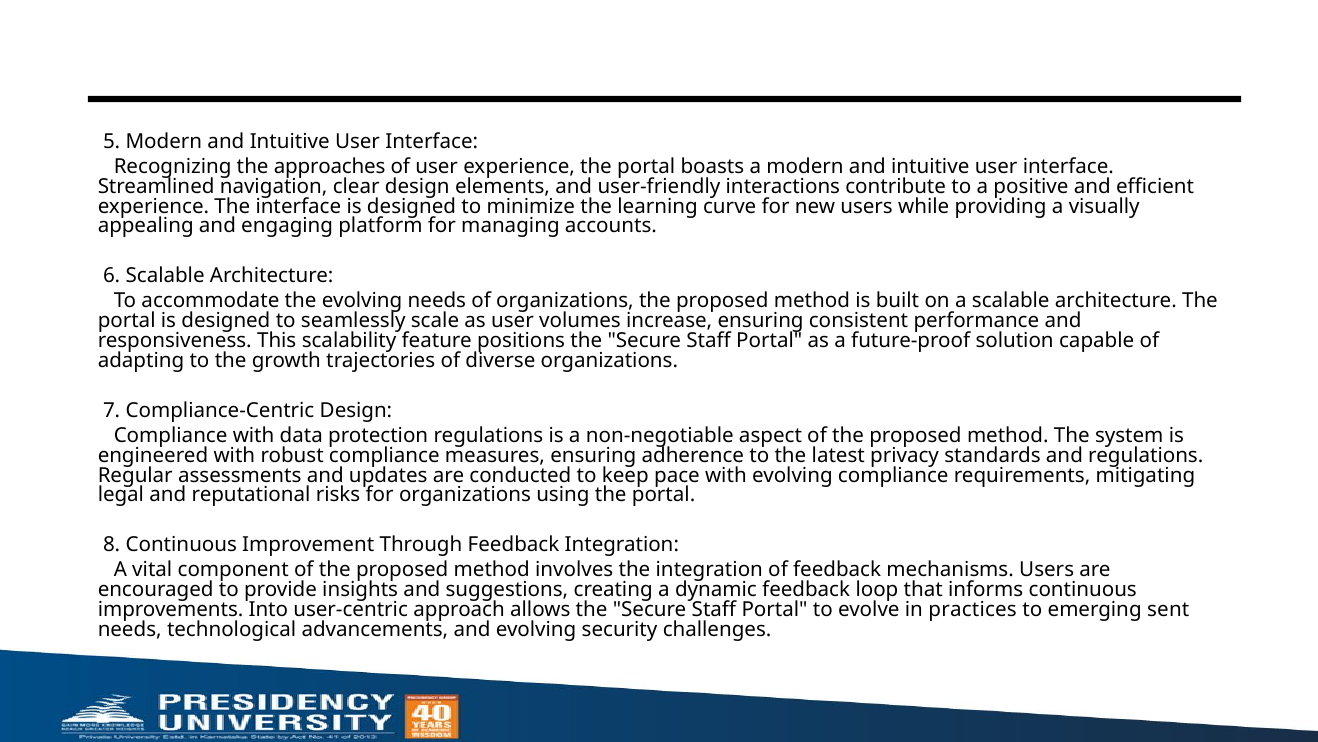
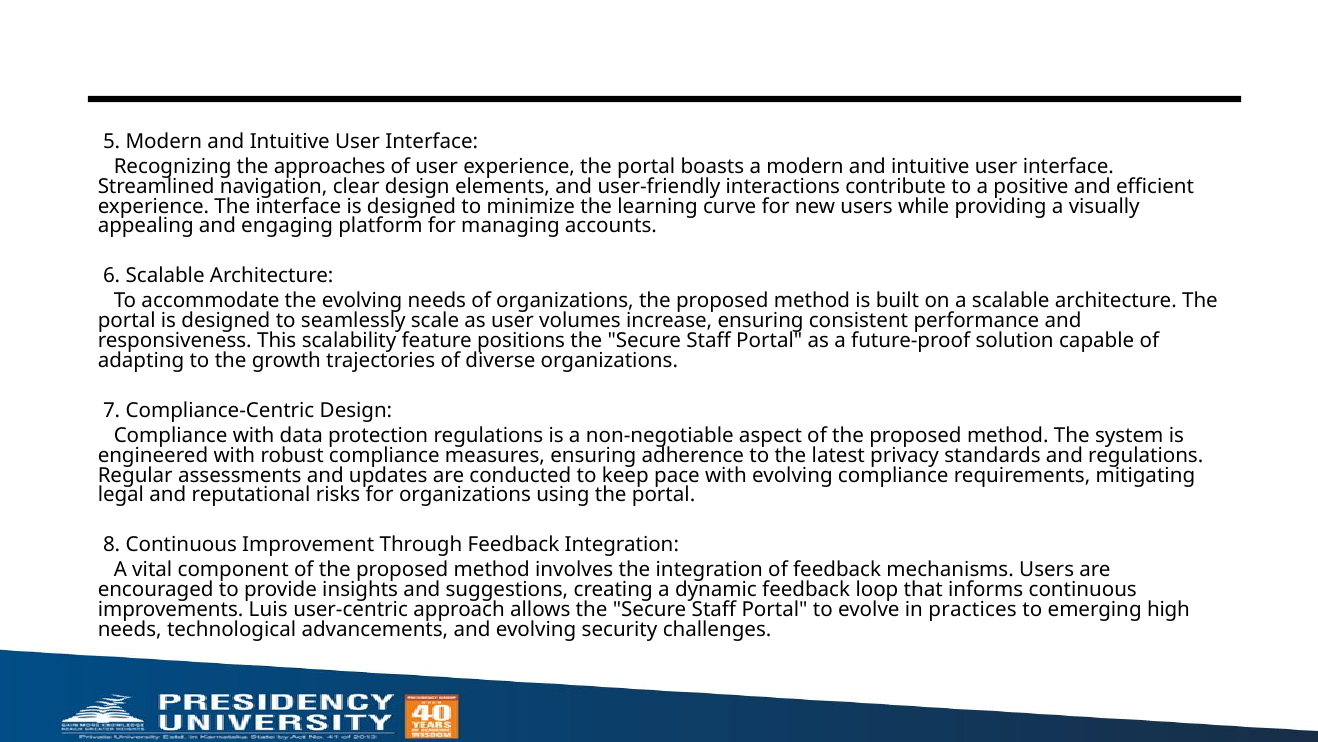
Into: Into -> Luis
sent: sent -> high
